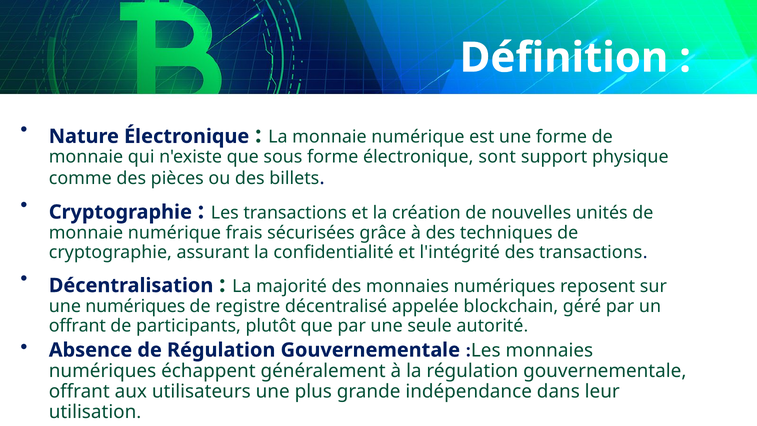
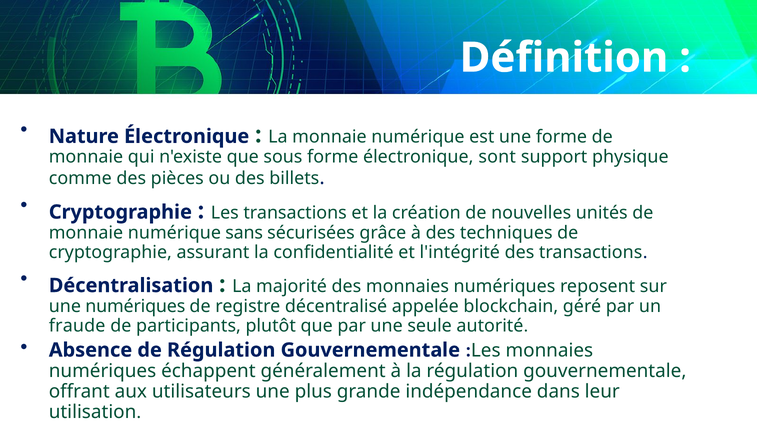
frais: frais -> sans
offrant at (77, 325): offrant -> fraude
